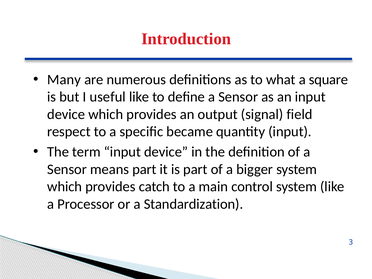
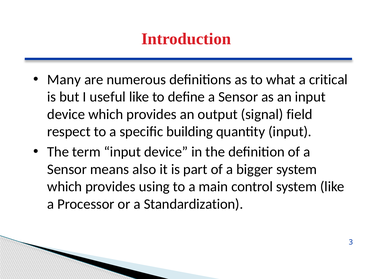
square: square -> critical
became: became -> building
means part: part -> also
catch: catch -> using
